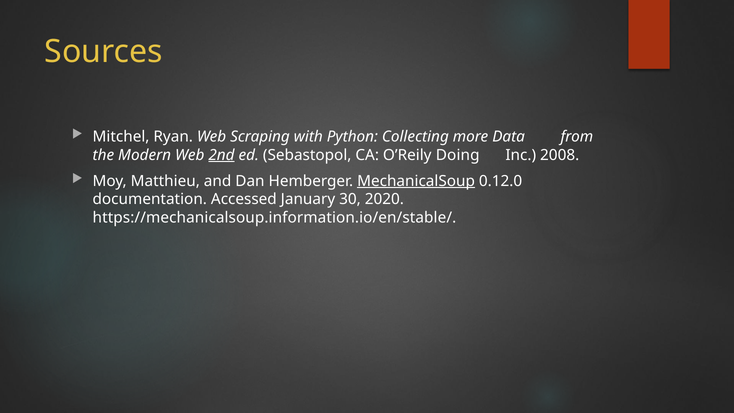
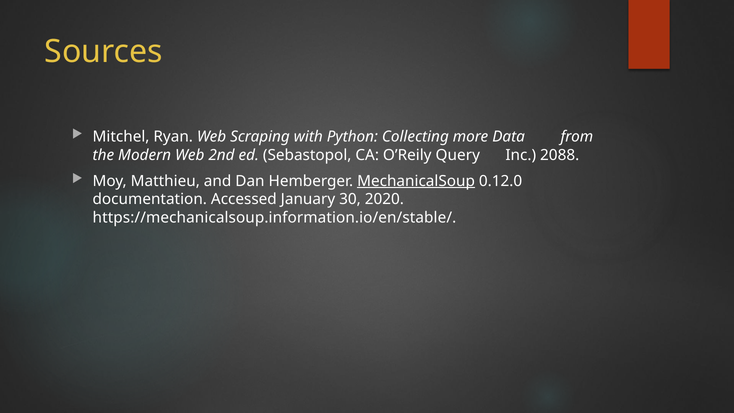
2nd underline: present -> none
Doing: Doing -> Query
2008: 2008 -> 2088
